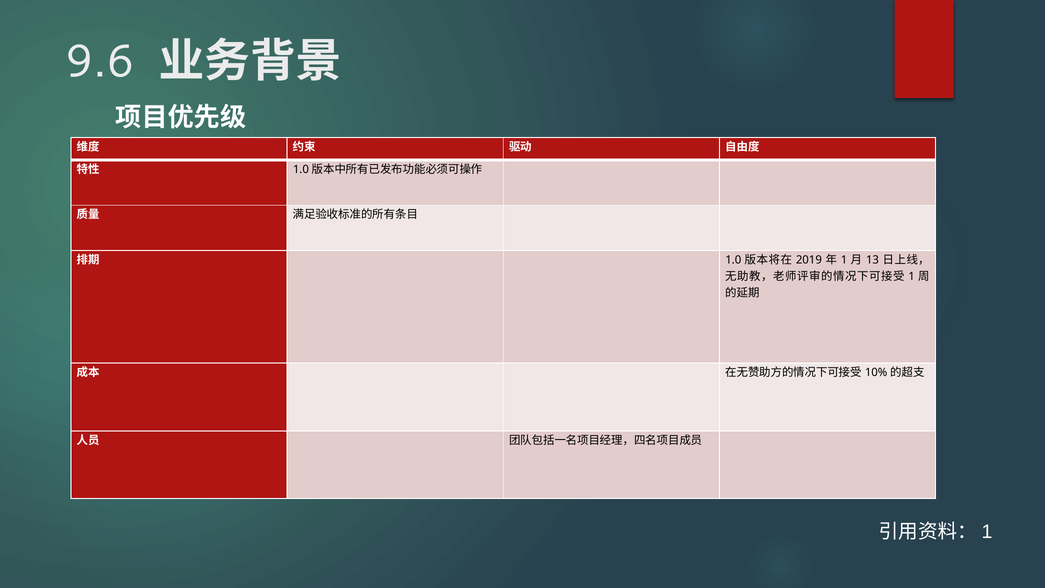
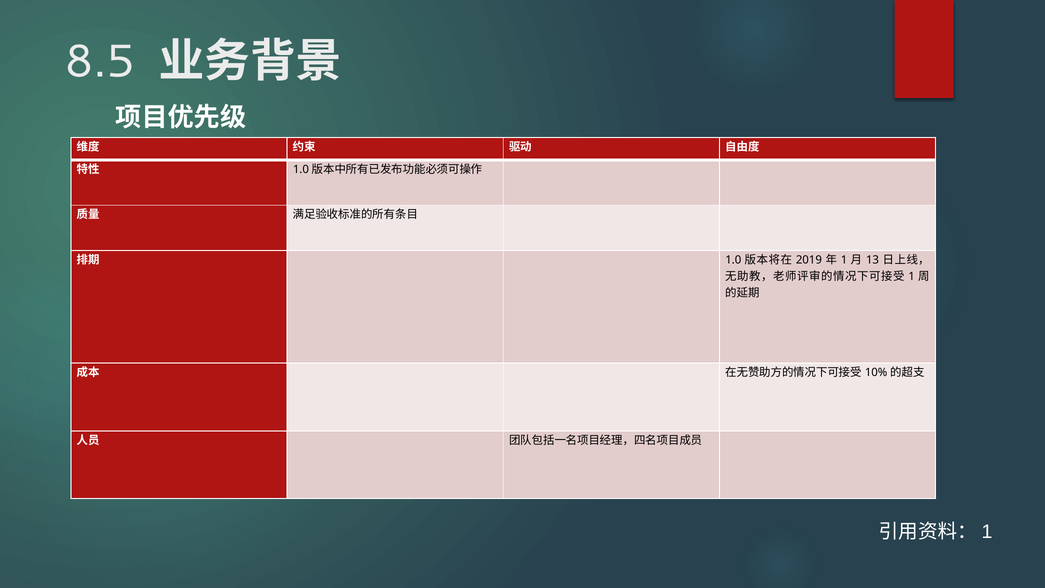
9.6: 9.6 -> 8.5
